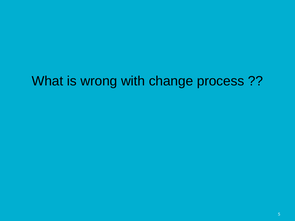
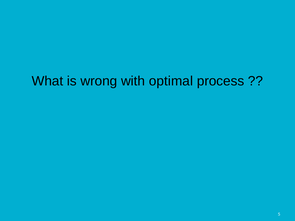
change: change -> optimal
